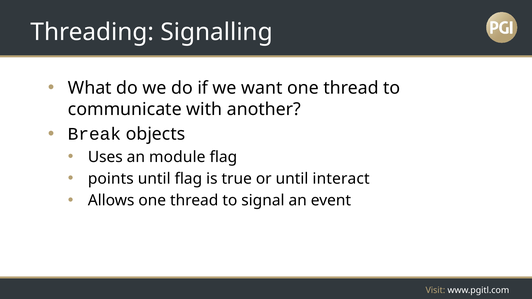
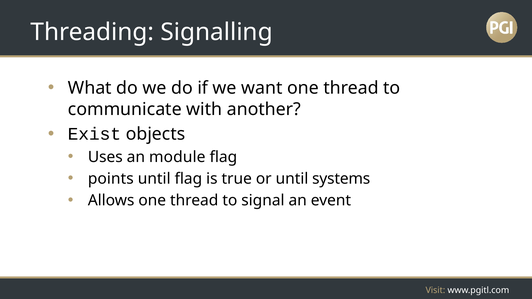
Break: Break -> Exist
interact: interact -> systems
